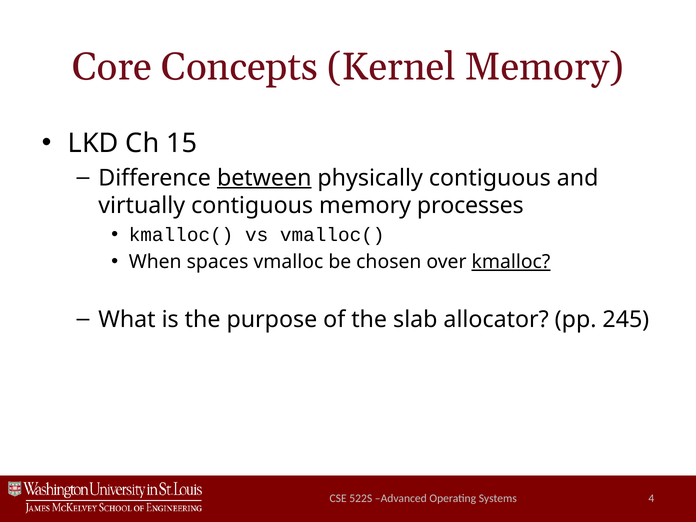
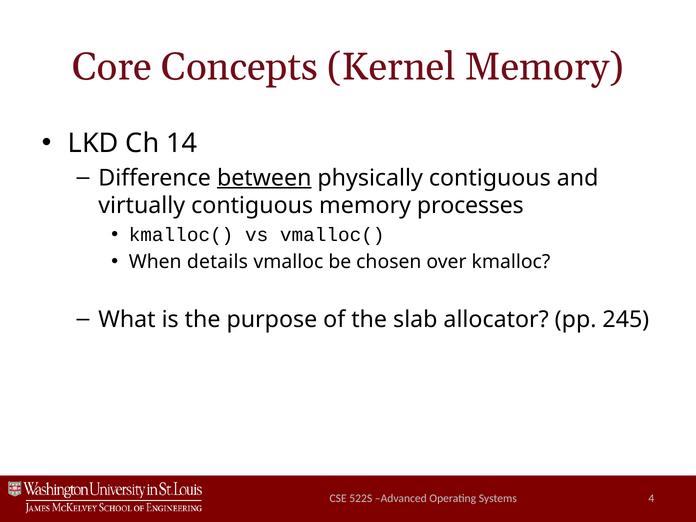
15: 15 -> 14
spaces: spaces -> details
kmalloc underline: present -> none
